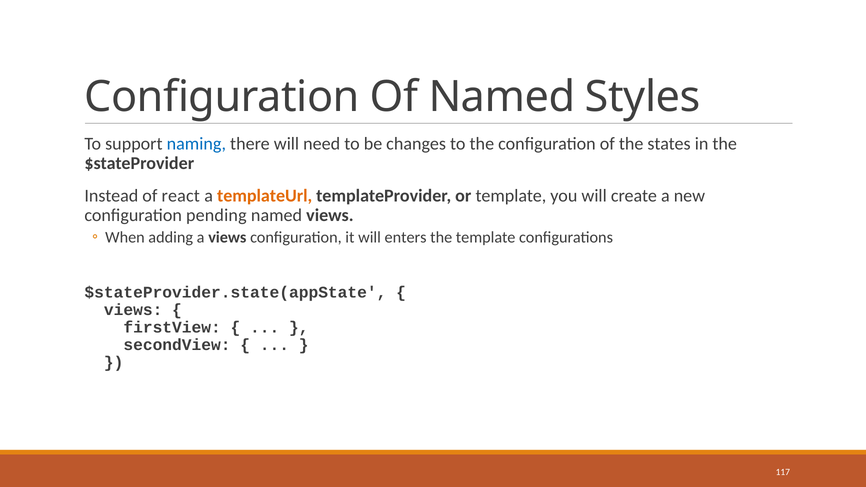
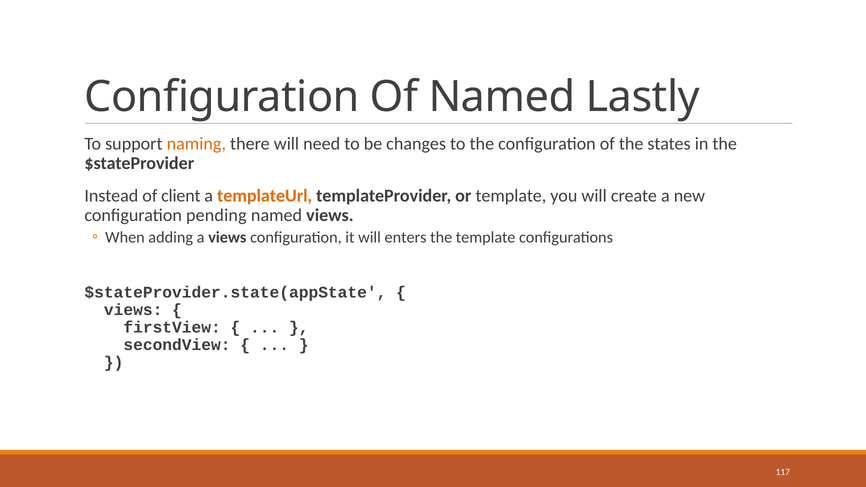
Styles: Styles -> Lastly
naming colour: blue -> orange
react: react -> client
